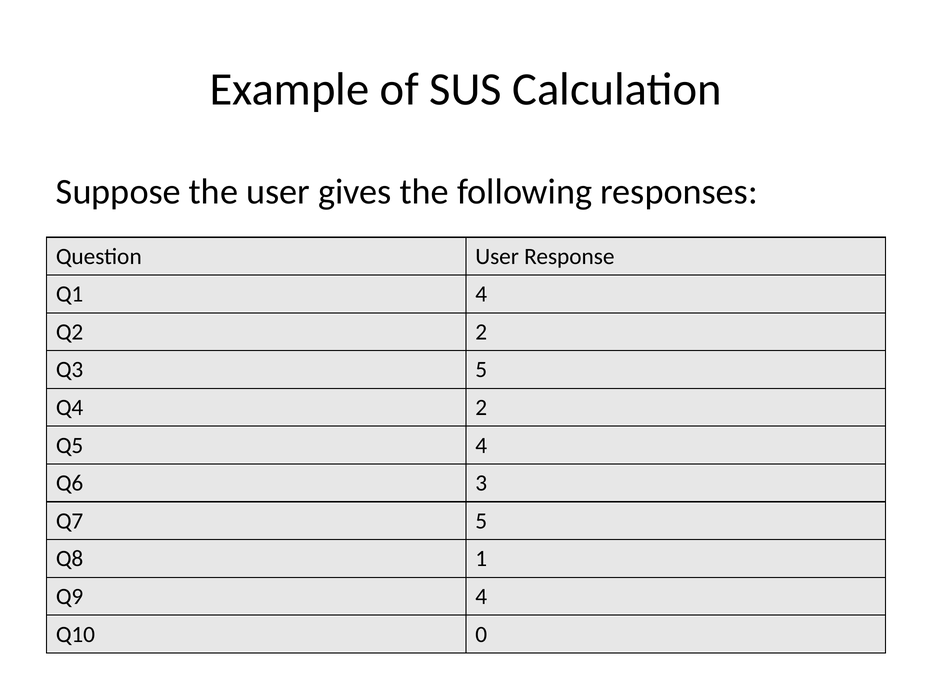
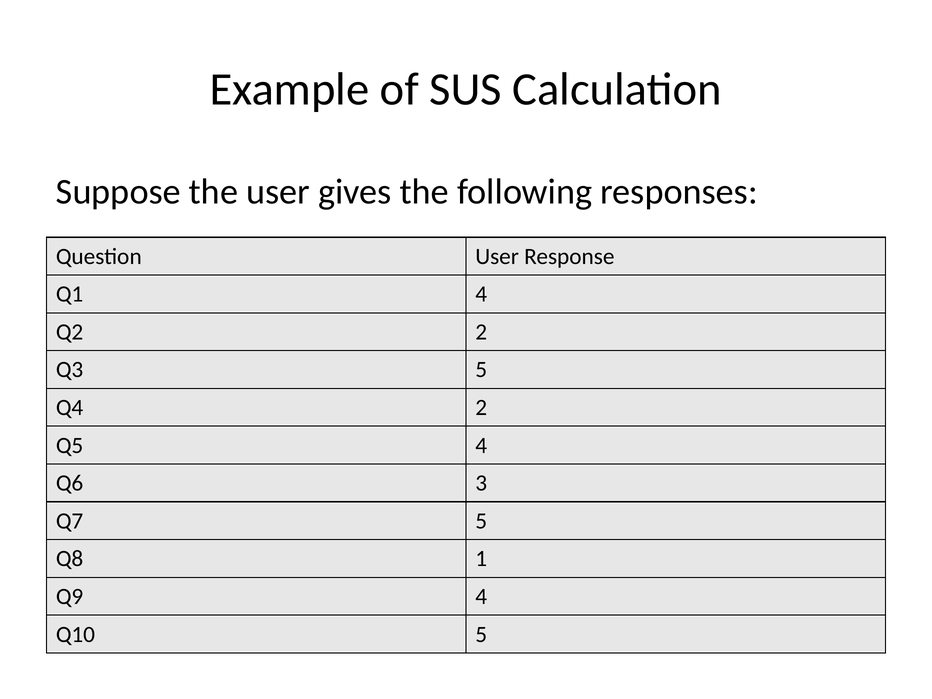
Q10 0: 0 -> 5
